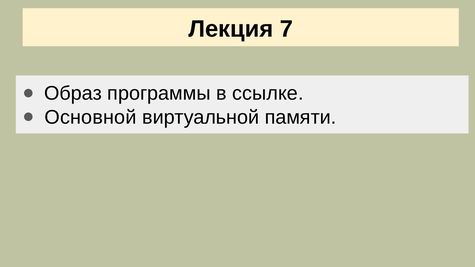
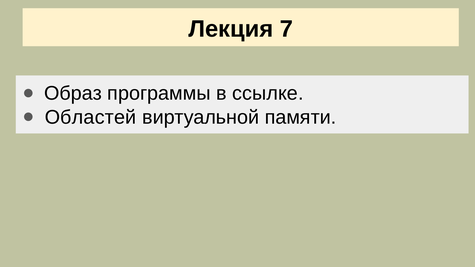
Основной: Основной -> Областей
